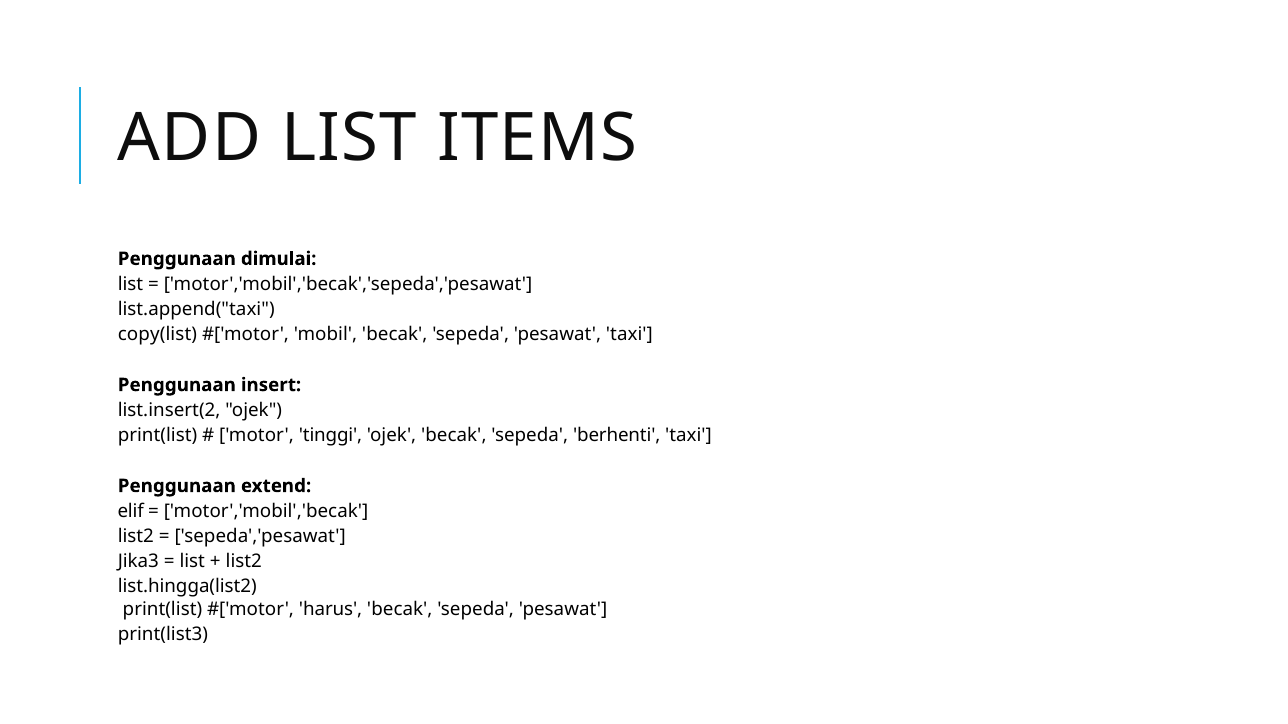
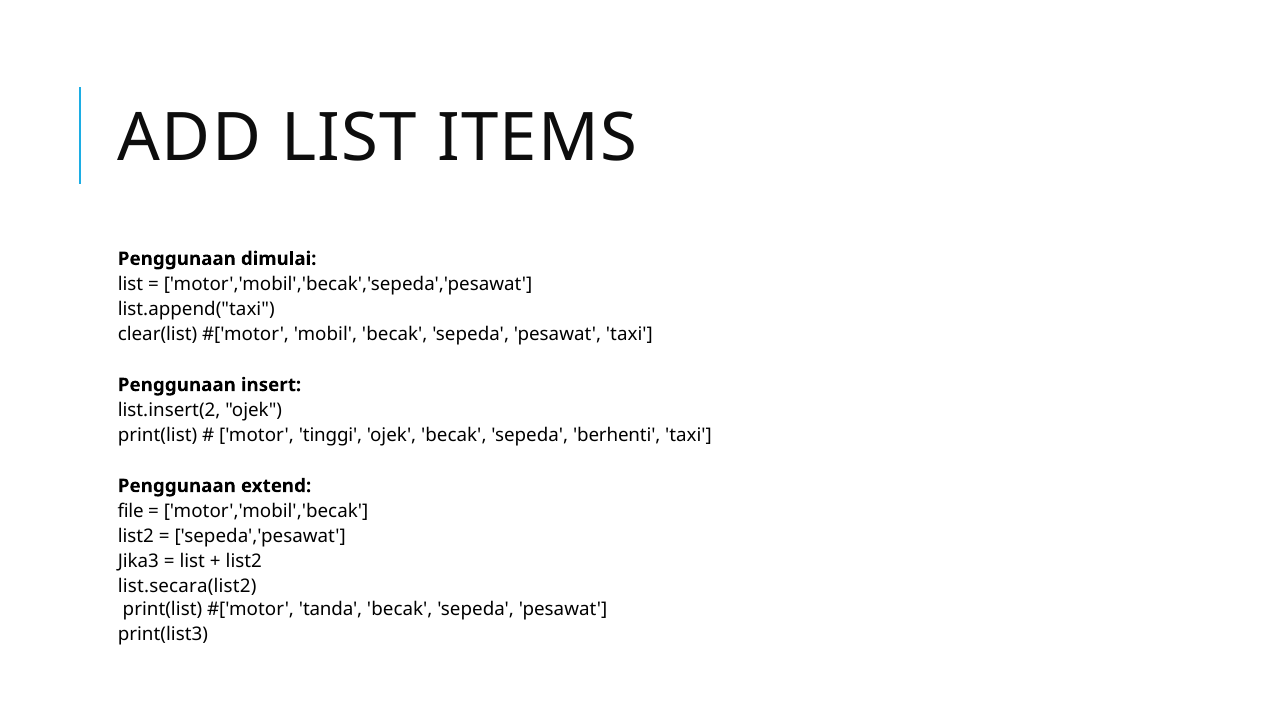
copy(list: copy(list -> clear(list
elif: elif -> file
list.hingga(list2: list.hingga(list2 -> list.secara(list2
harus: harus -> tanda
